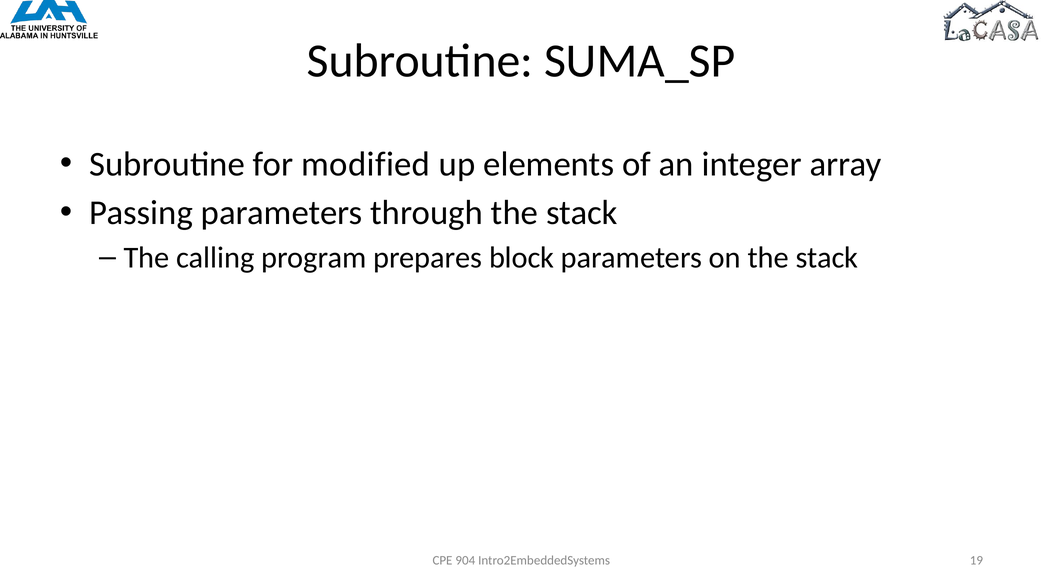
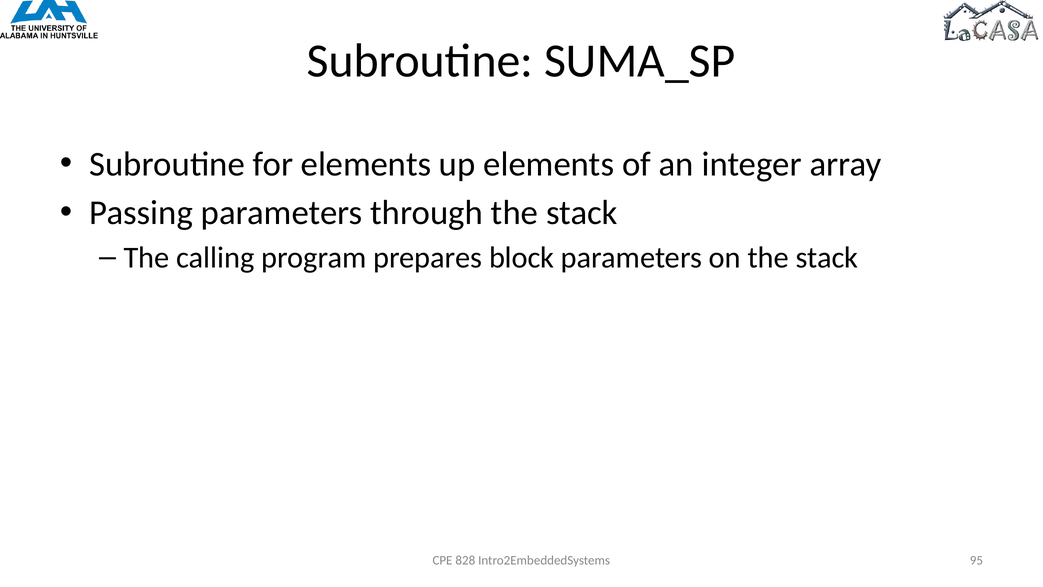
for modified: modified -> elements
904: 904 -> 828
19: 19 -> 95
